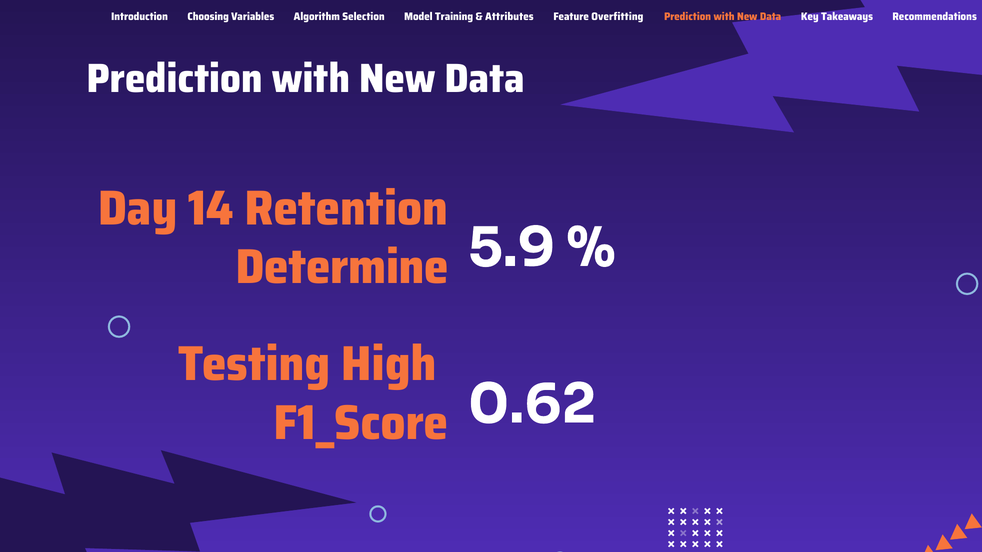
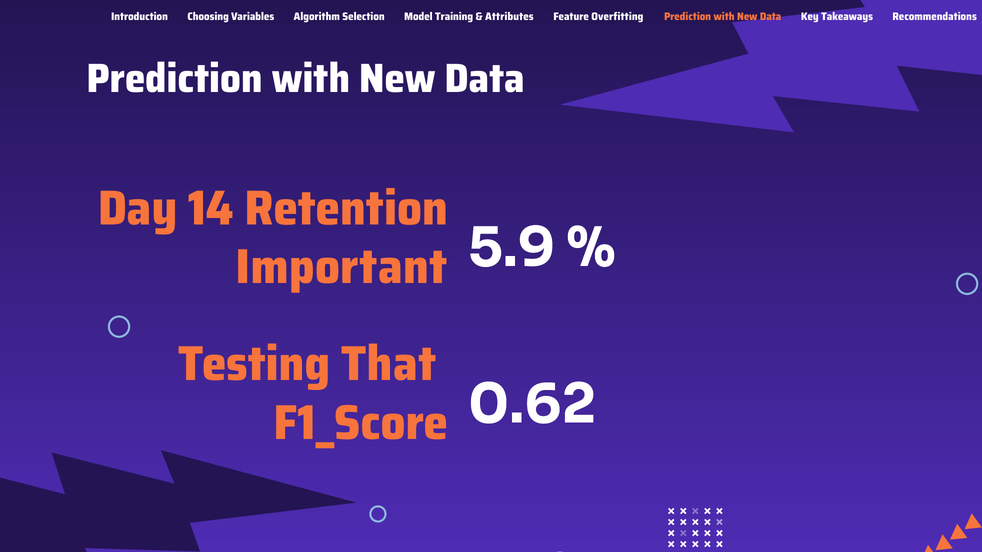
Determine: Determine -> Important
High: High -> That
